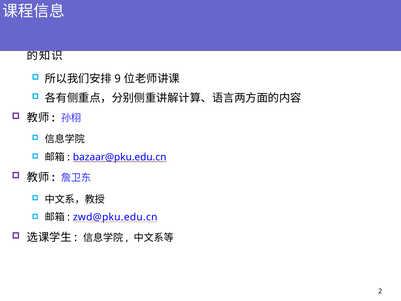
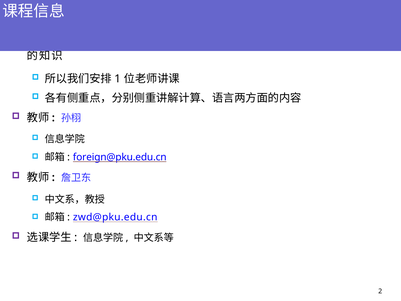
9: 9 -> 1
bazaar@pku.edu.cn: bazaar@pku.edu.cn -> foreign@pku.edu.cn
